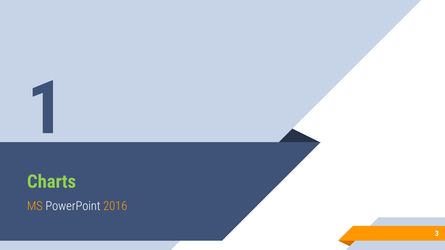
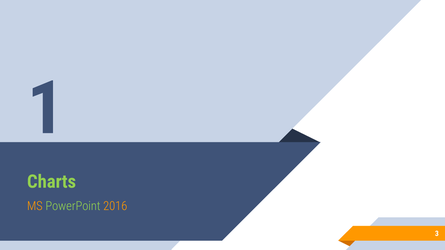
PowerPoint colour: white -> light green
